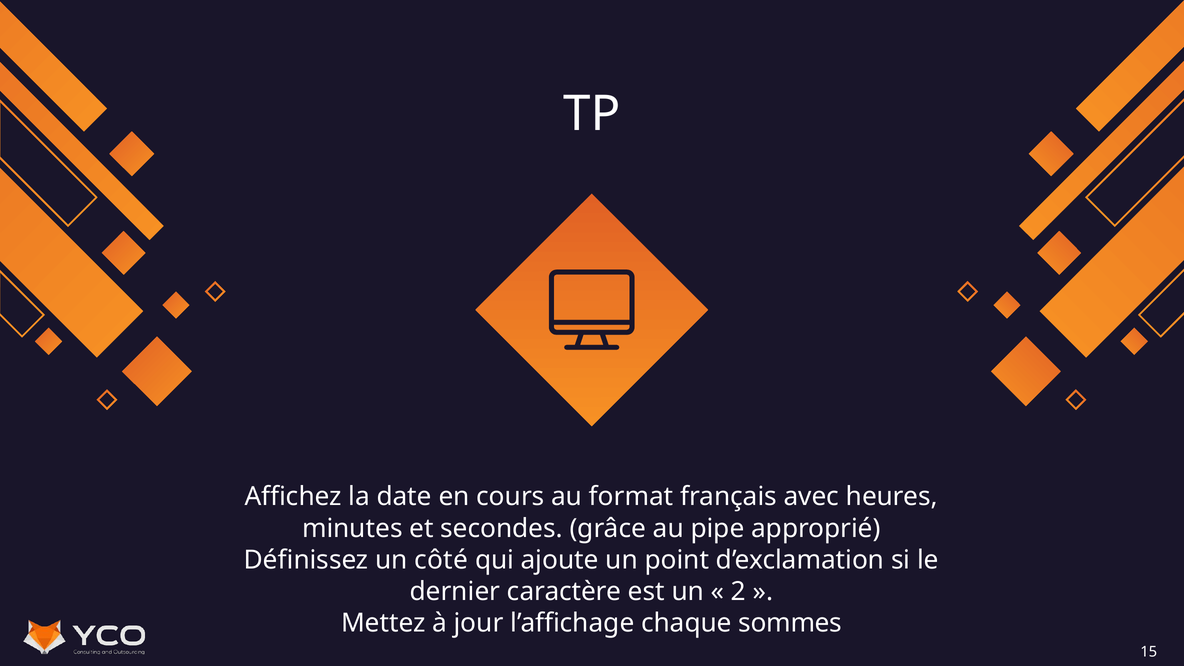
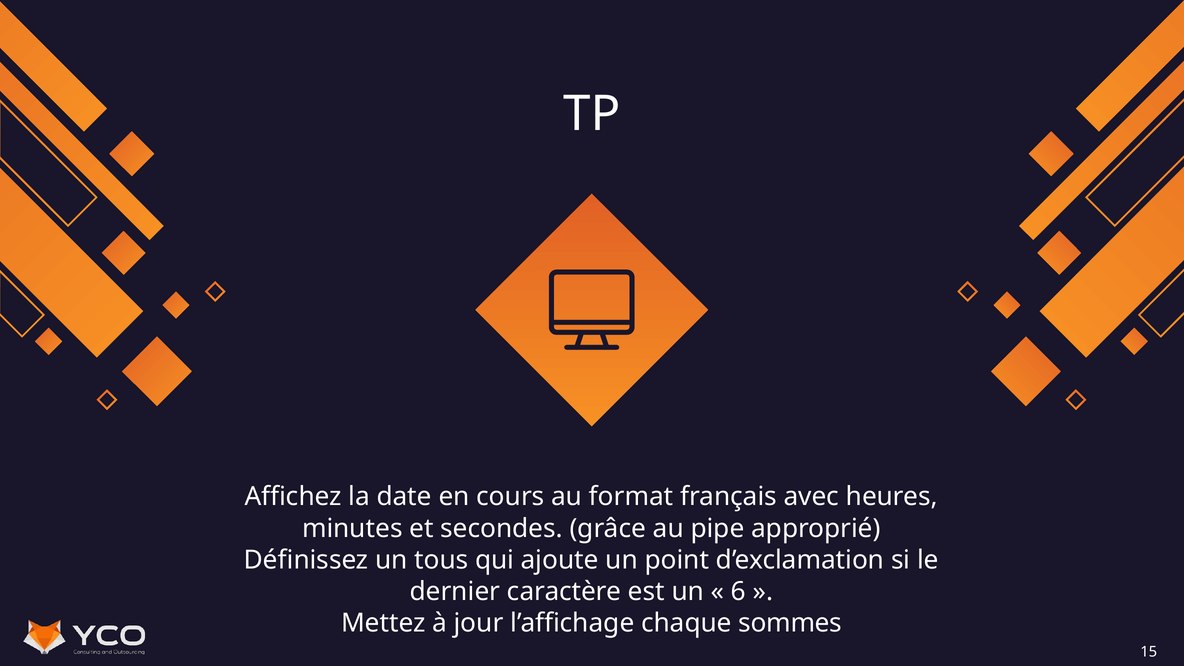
côté: côté -> tous
2: 2 -> 6
